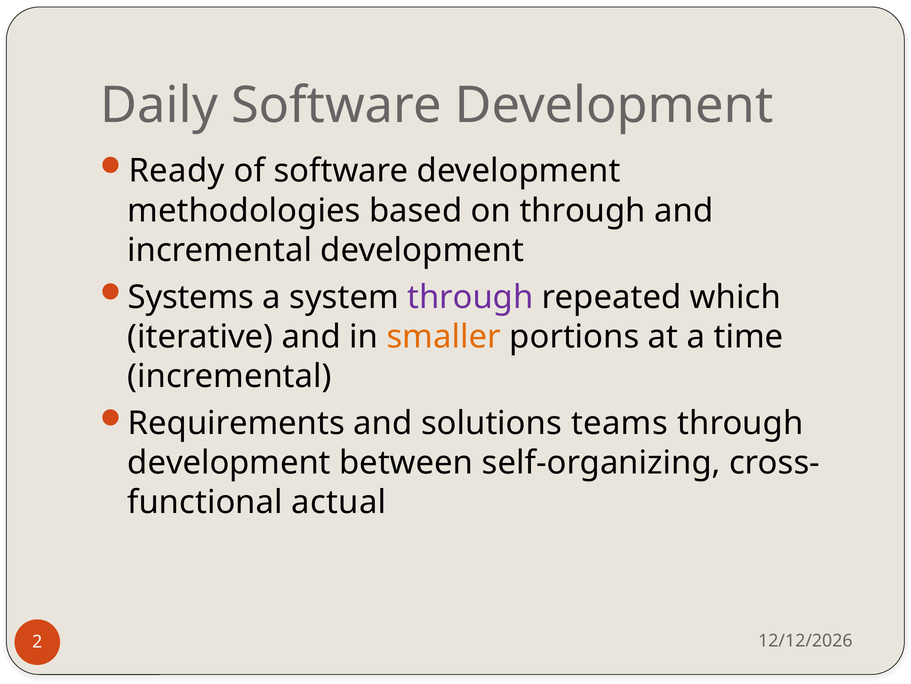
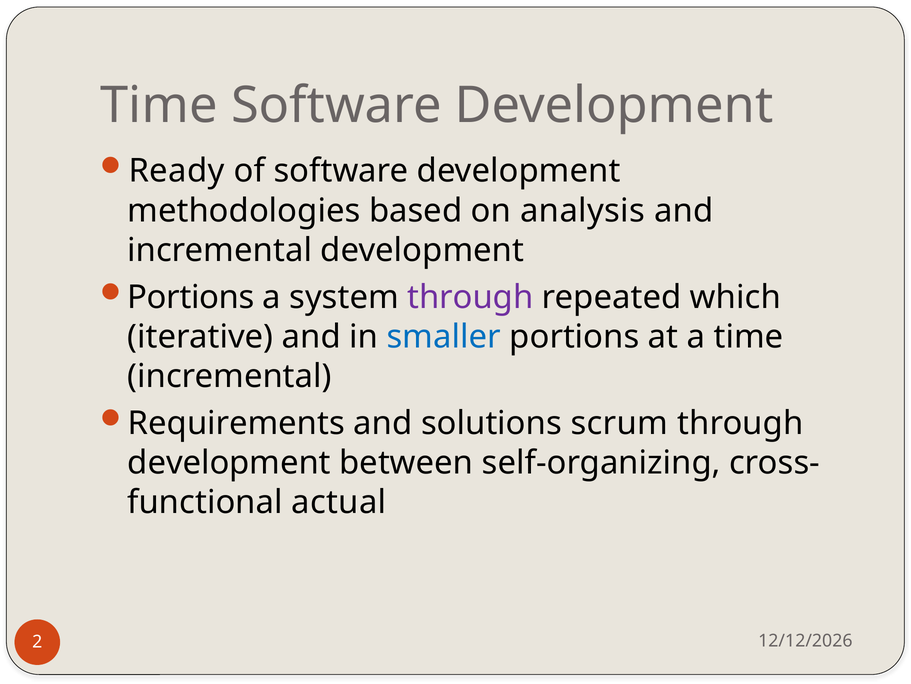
Daily at (159, 105): Daily -> Time
on through: through -> analysis
Systems at (191, 297): Systems -> Portions
smaller colour: orange -> blue
teams: teams -> scrum
